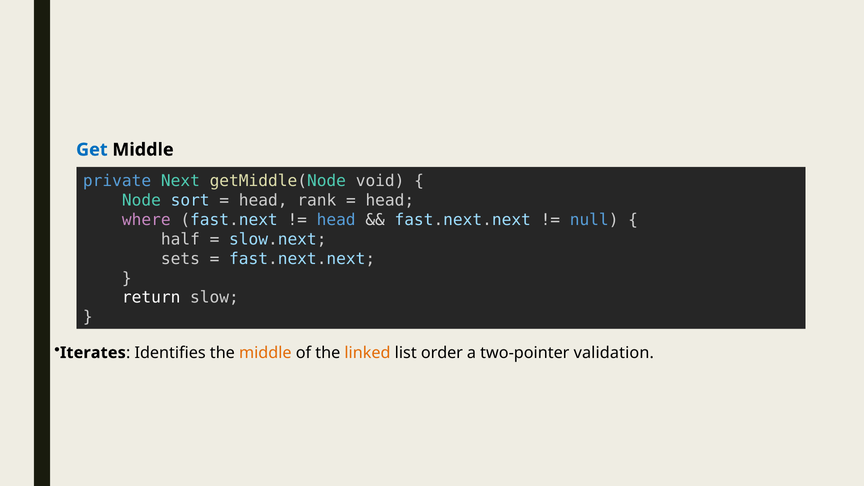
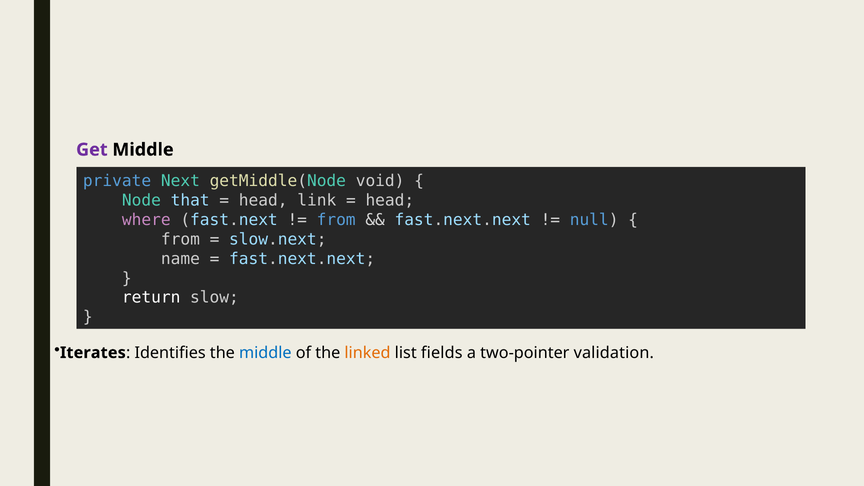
Get colour: blue -> purple
sort: sort -> that
rank: rank -> link
head at (336, 220): head -> from
half at (180, 239): half -> from
sets: sets -> name
middle at (265, 353) colour: orange -> blue
order: order -> fields
